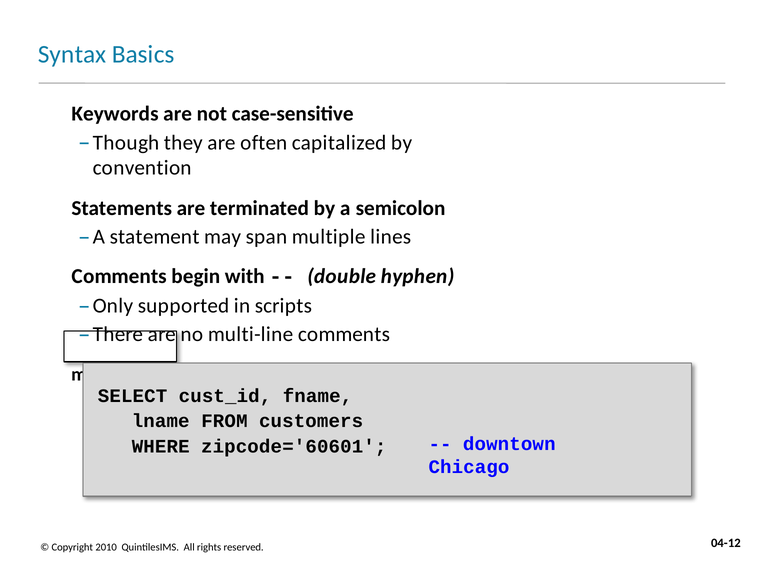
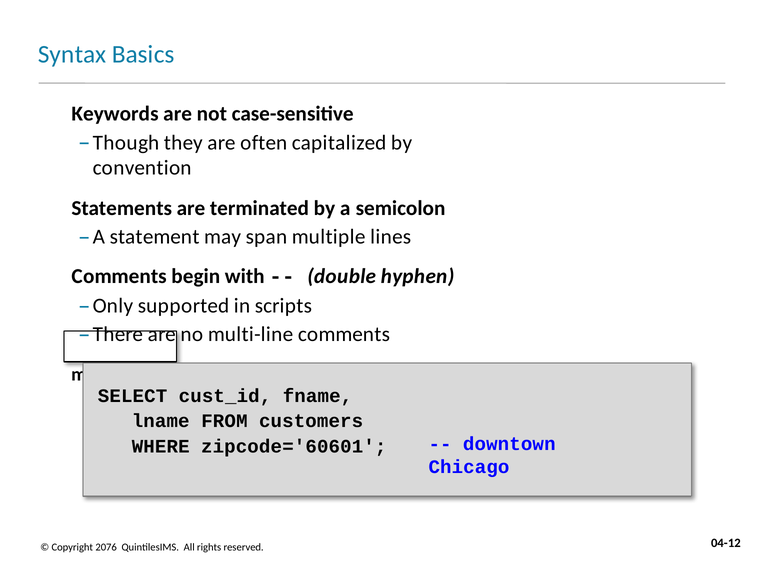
2010: 2010 -> 2076
